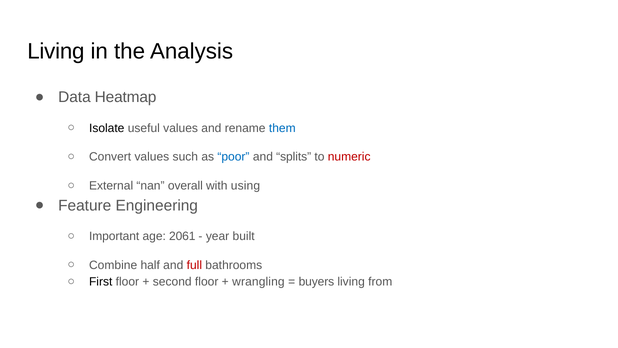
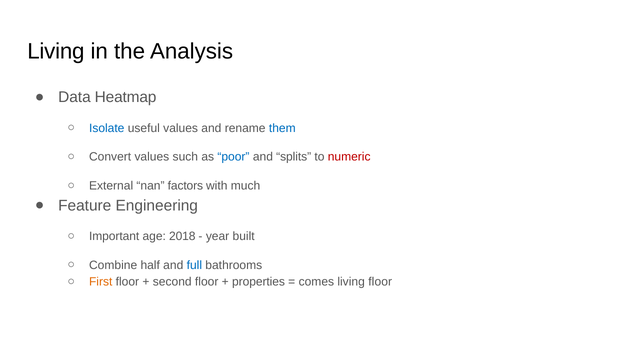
Isolate colour: black -> blue
overall: overall -> factors
using: using -> much
2061: 2061 -> 2018
full colour: red -> blue
First colour: black -> orange
wrangling: wrangling -> properties
buyers: buyers -> comes
living from: from -> floor
